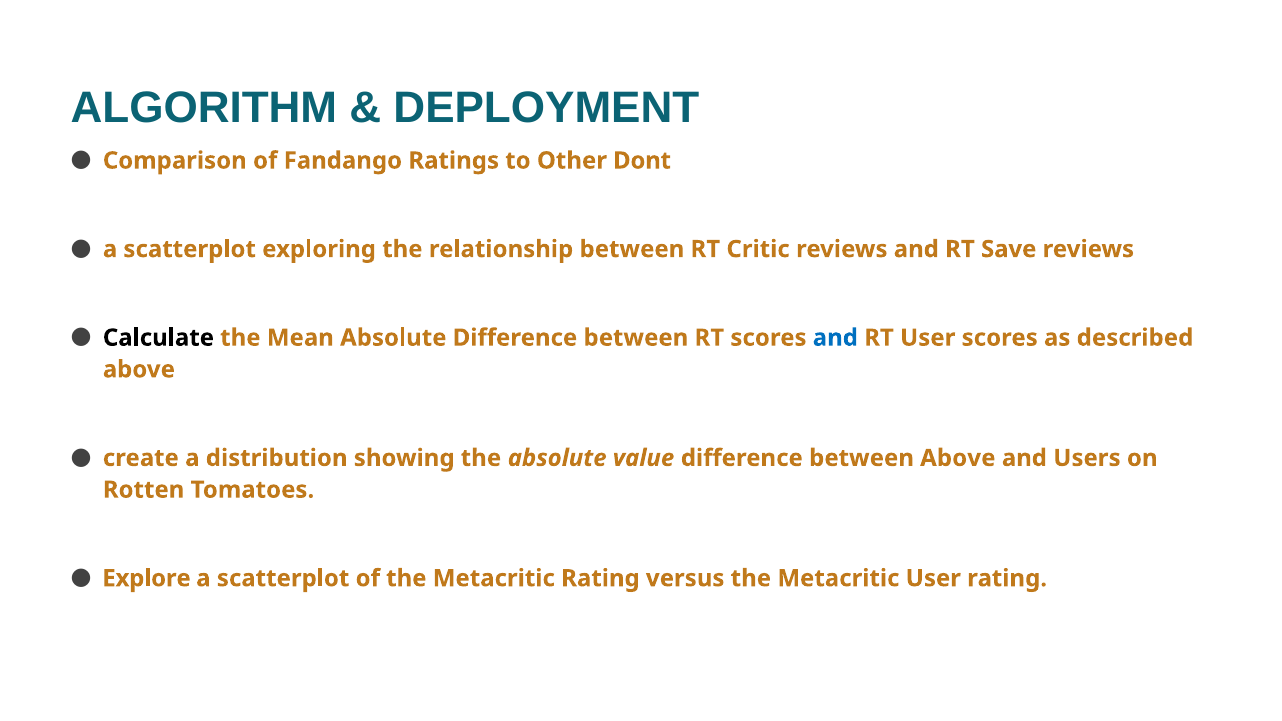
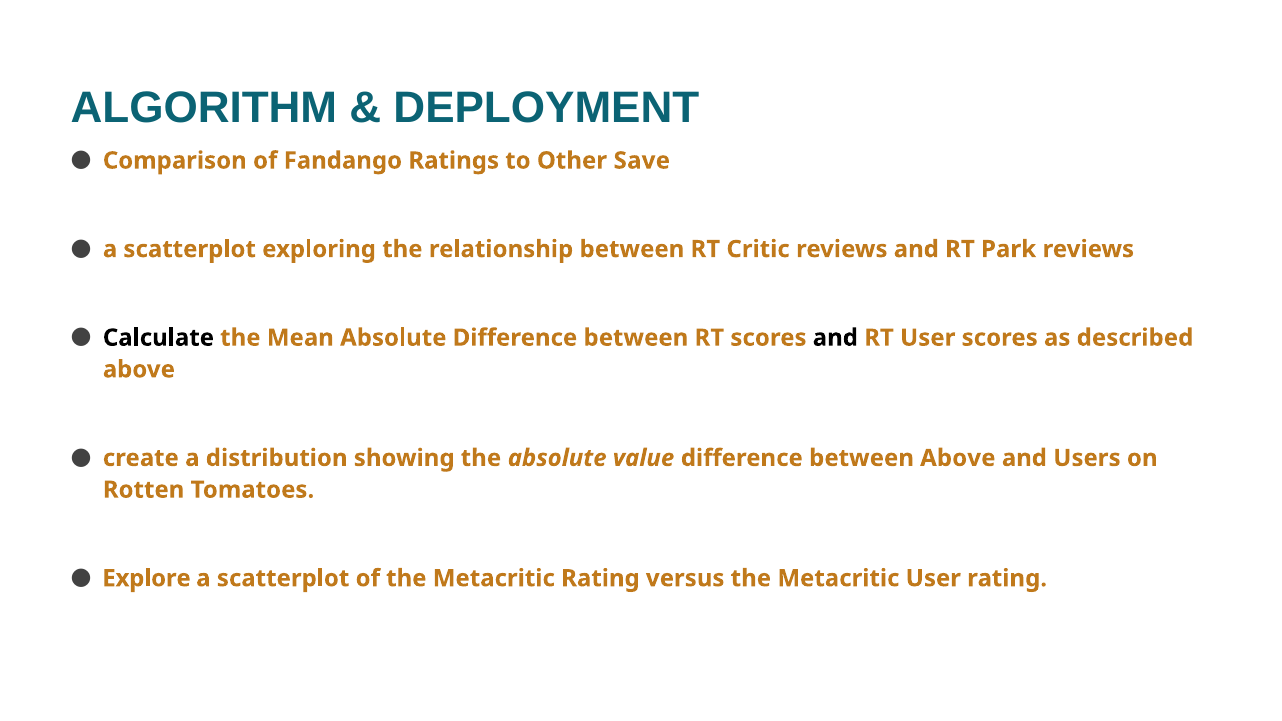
Dont: Dont -> Save
Save: Save -> Park
and at (835, 338) colour: blue -> black
